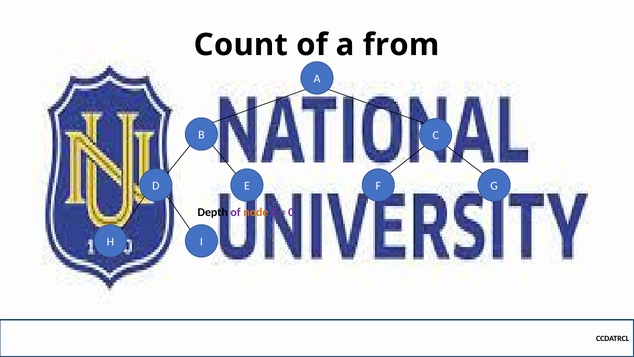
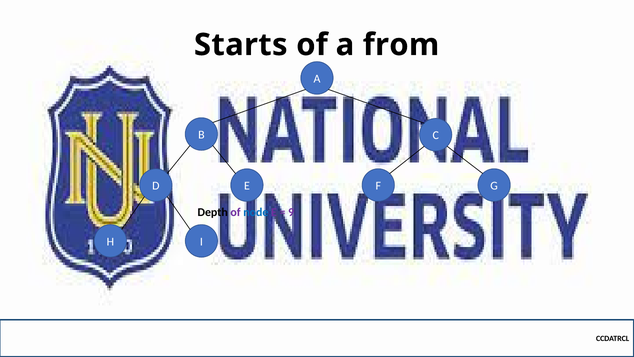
Count: Count -> Starts
node colour: orange -> blue
0: 0 -> 9
